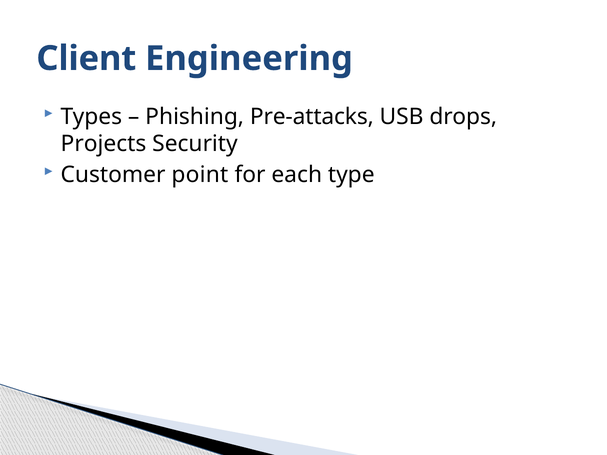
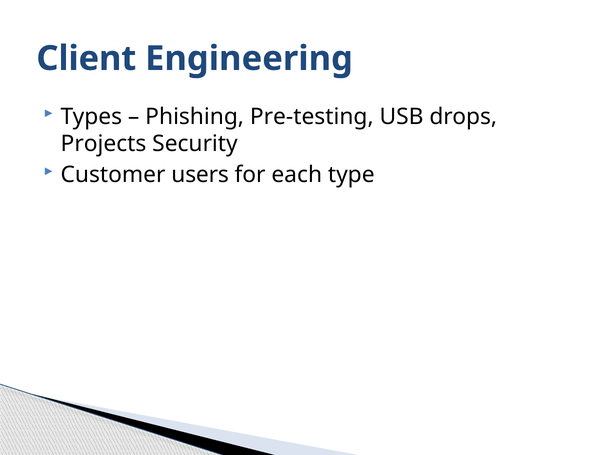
Pre-attacks: Pre-attacks -> Pre-testing
point: point -> users
